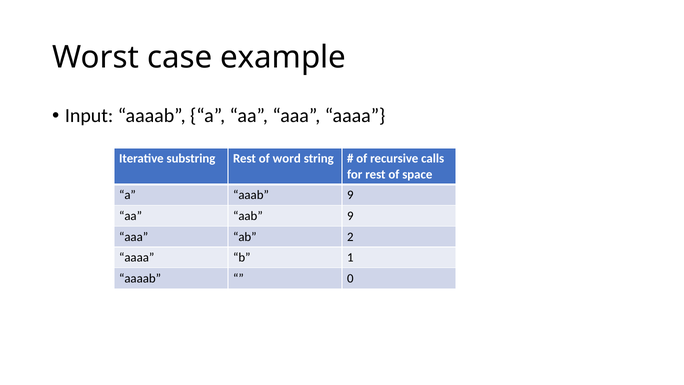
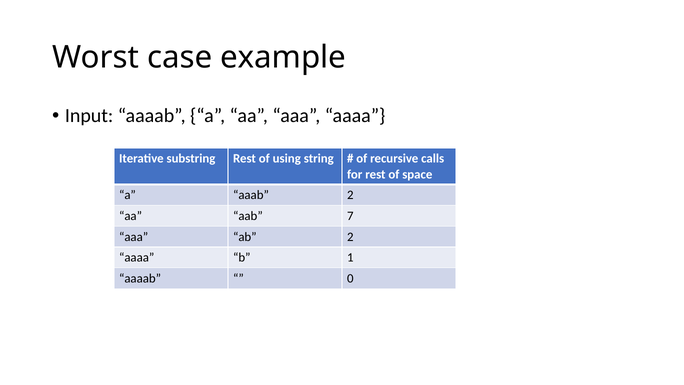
word: word -> using
aaab 9: 9 -> 2
aab 9: 9 -> 7
